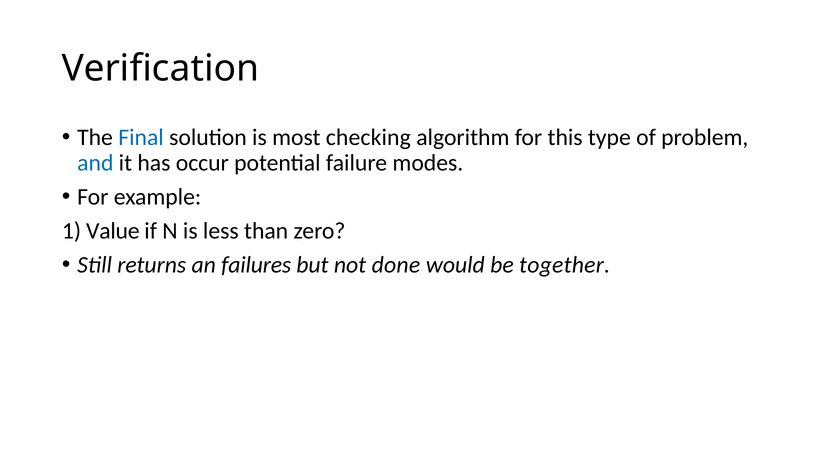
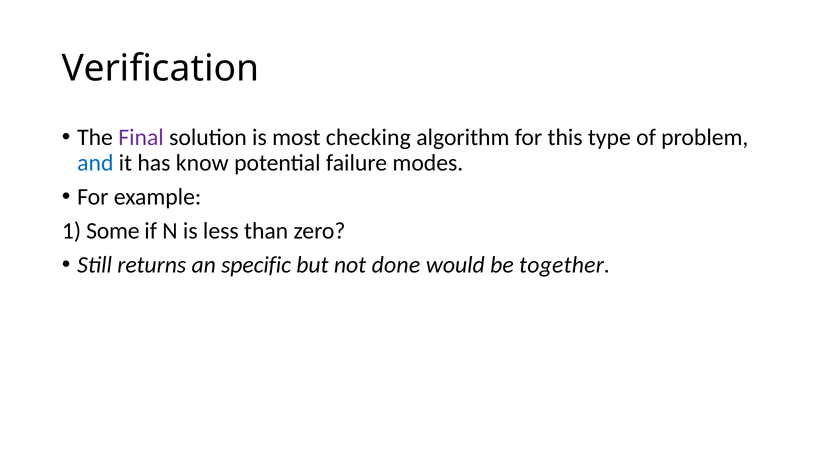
Final colour: blue -> purple
occur: occur -> know
Value: Value -> Some
failures: failures -> specific
